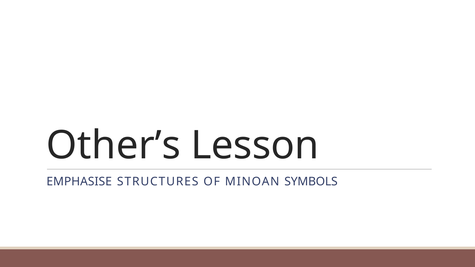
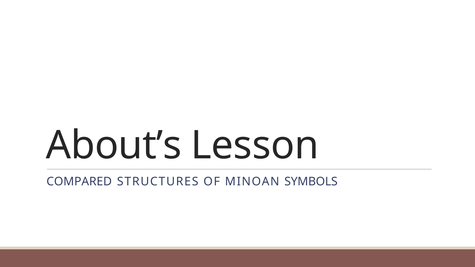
Other’s: Other’s -> About’s
EMPHASISE: EMPHASISE -> COMPARED
